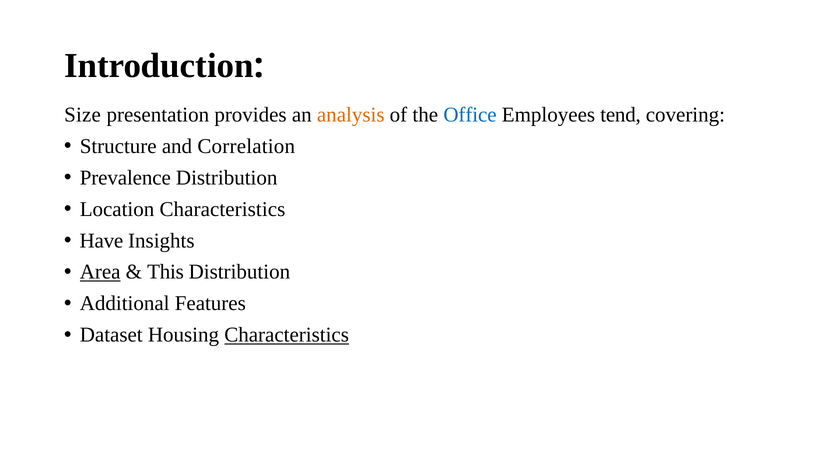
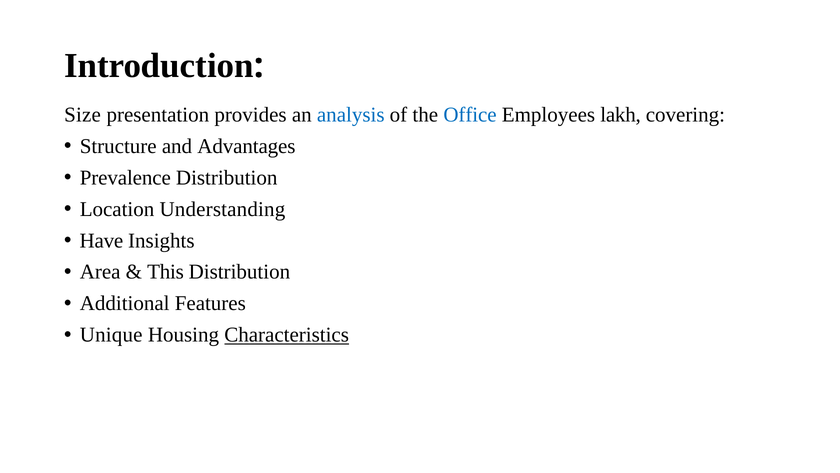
analysis colour: orange -> blue
tend: tend -> lakh
Correlation: Correlation -> Advantages
Location Characteristics: Characteristics -> Understanding
Area underline: present -> none
Dataset: Dataset -> Unique
